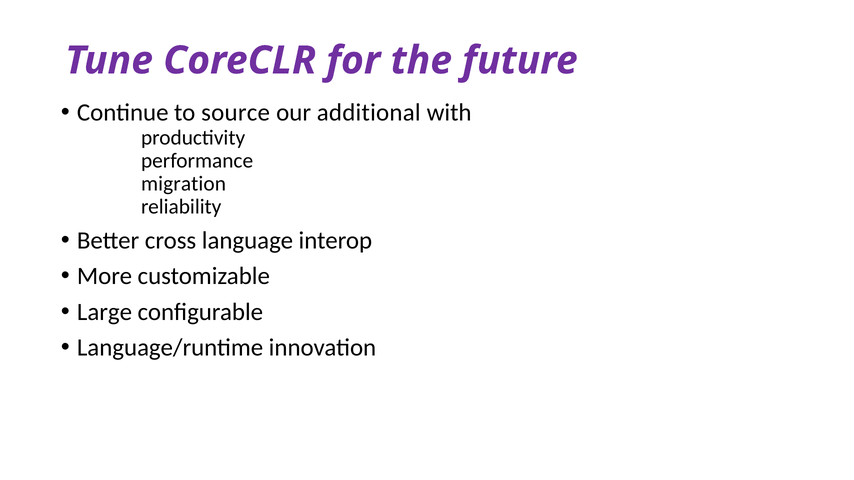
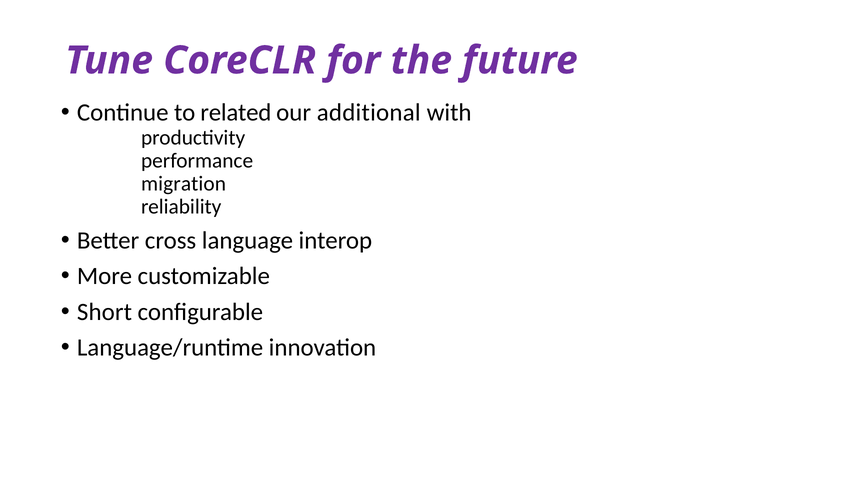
source: source -> related
Large: Large -> Short
